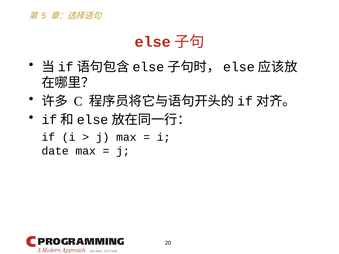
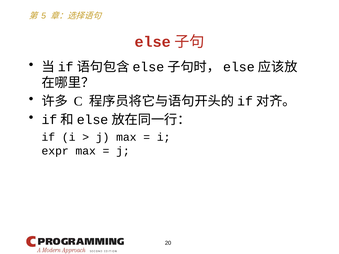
date: date -> expr
